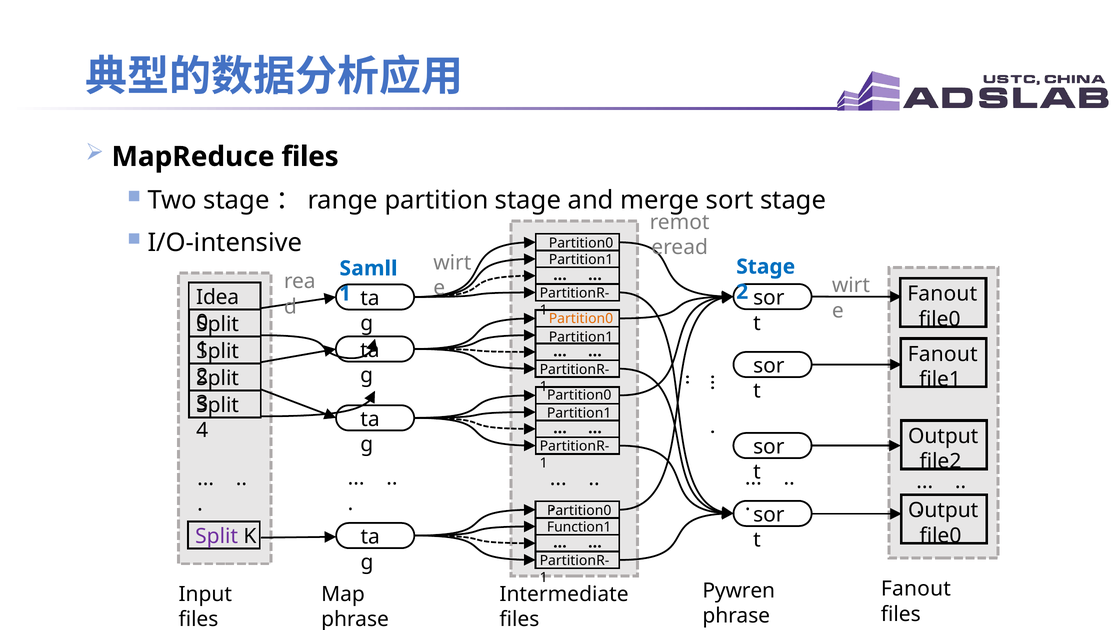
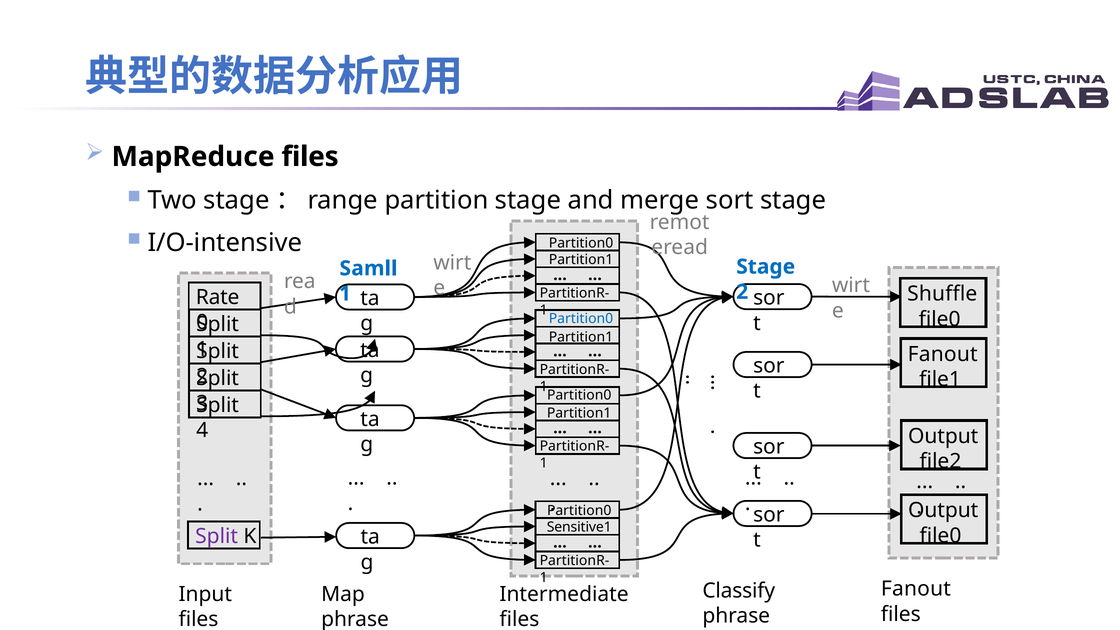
Fanout at (942, 294): Fanout -> Shuffle
Idea: Idea -> Rate
Partition0 at (581, 319) colour: orange -> blue
Function1: Function1 -> Sensitive1
Pywren: Pywren -> Classify
